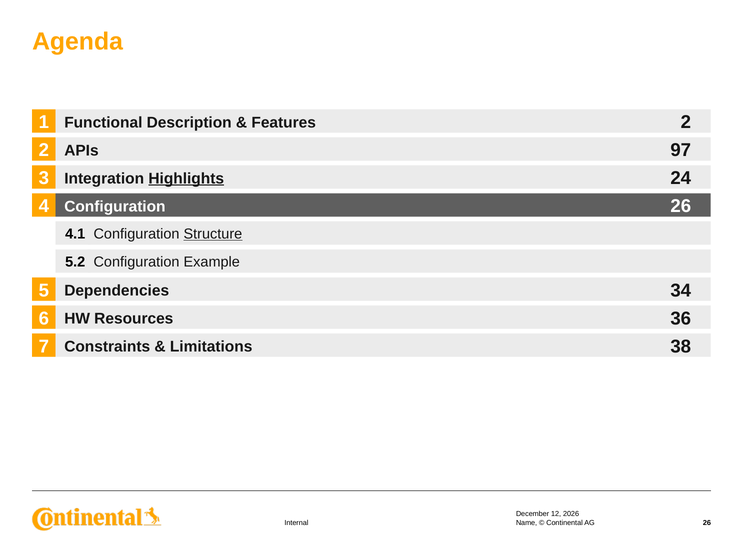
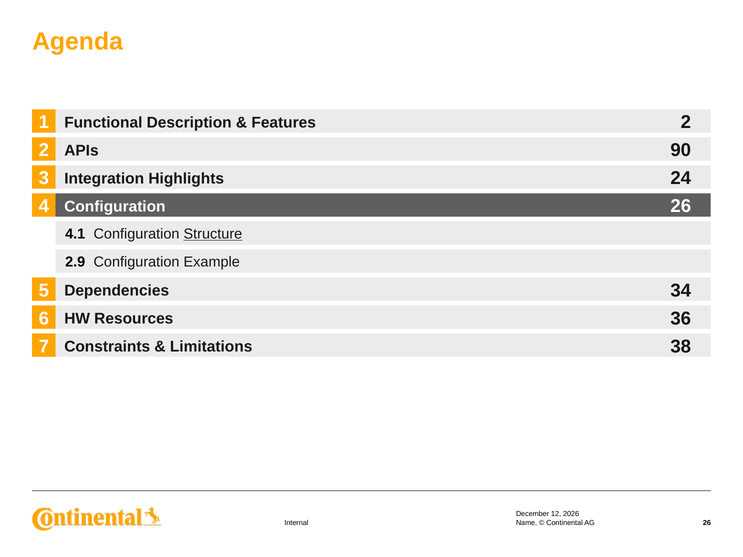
97: 97 -> 90
Highlights underline: present -> none
5.2: 5.2 -> 2.9
